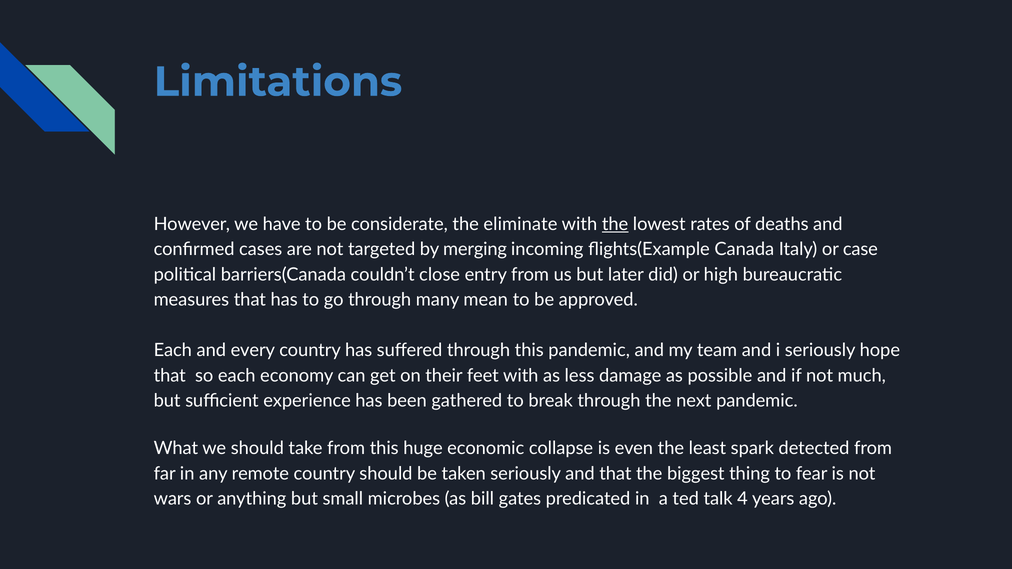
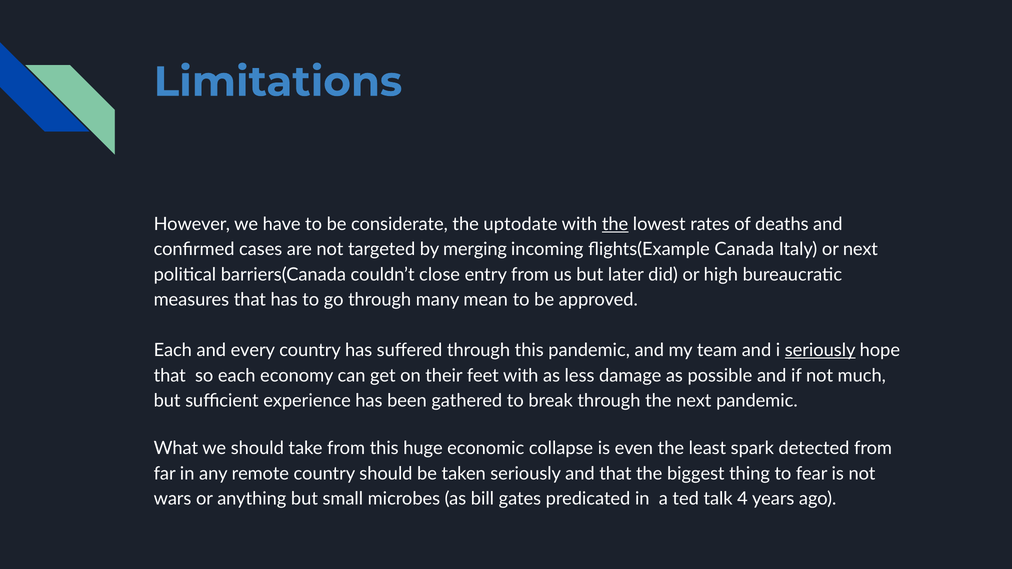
eliminate: eliminate -> uptodate
or case: case -> next
seriously at (820, 350) underline: none -> present
